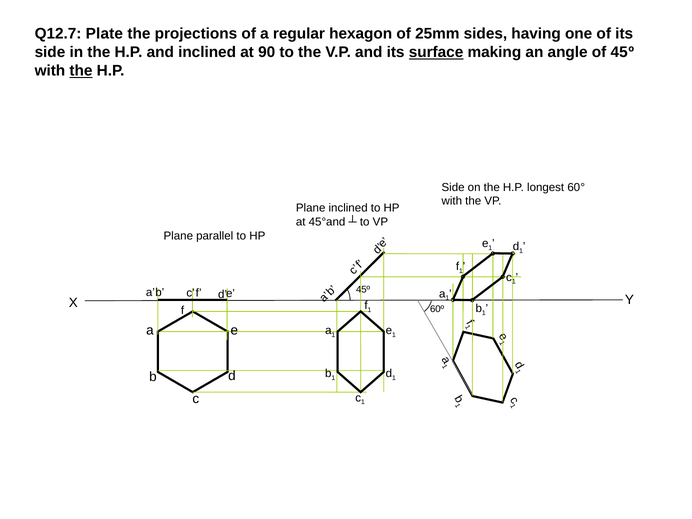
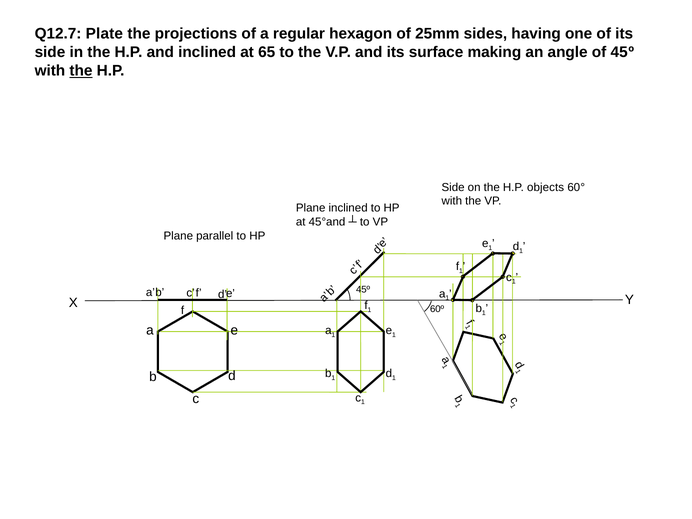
90: 90 -> 65
surface underline: present -> none
longest: longest -> objects
